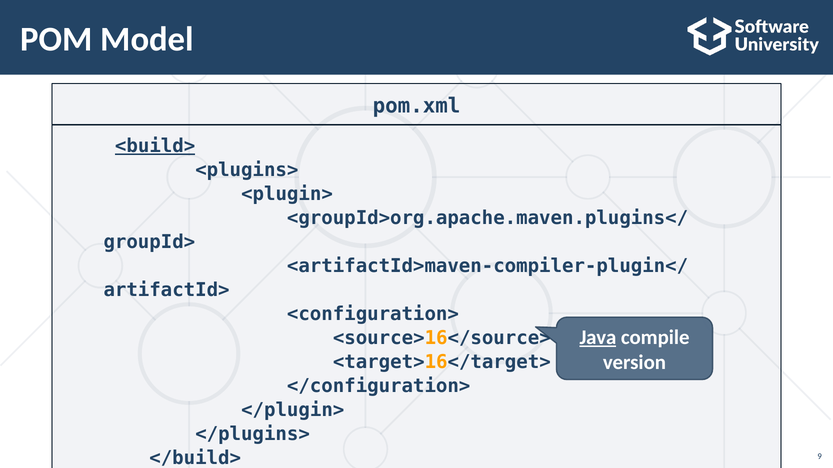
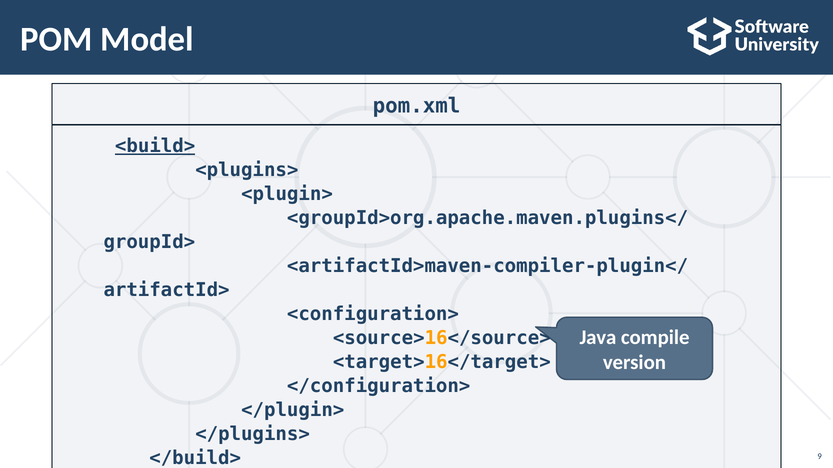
Java underline: present -> none
